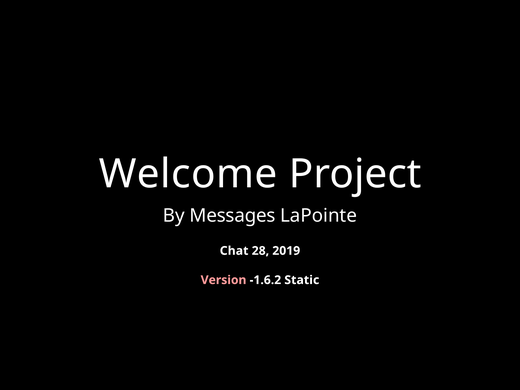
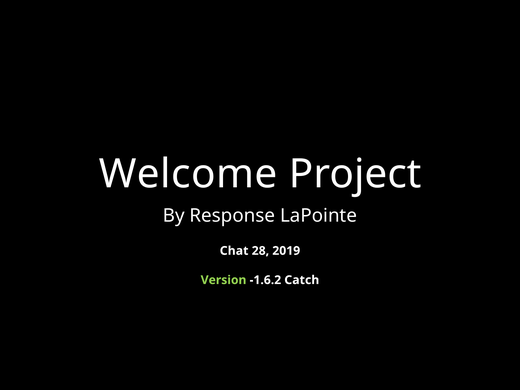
Messages: Messages -> Response
Version colour: pink -> light green
Static: Static -> Catch
